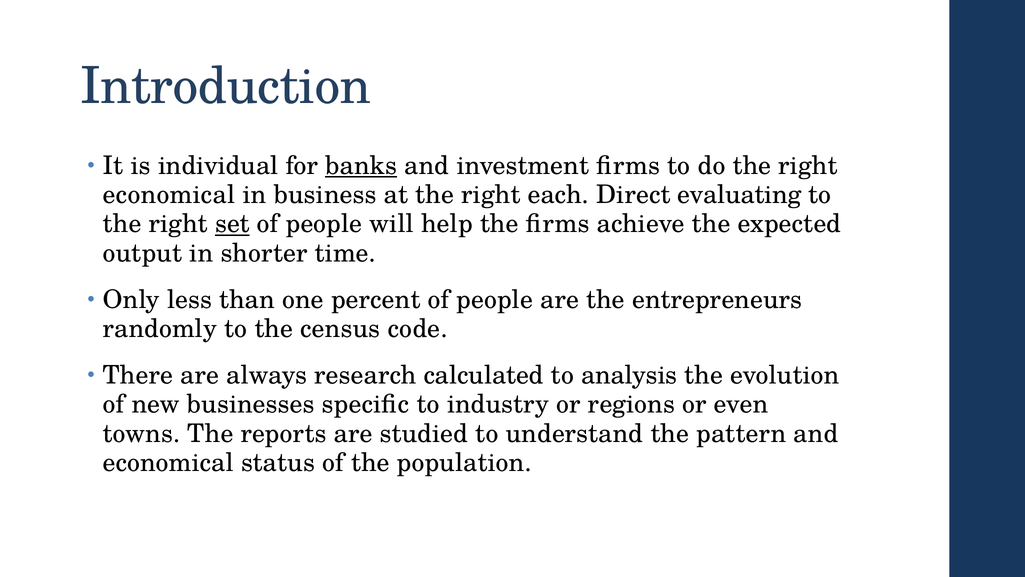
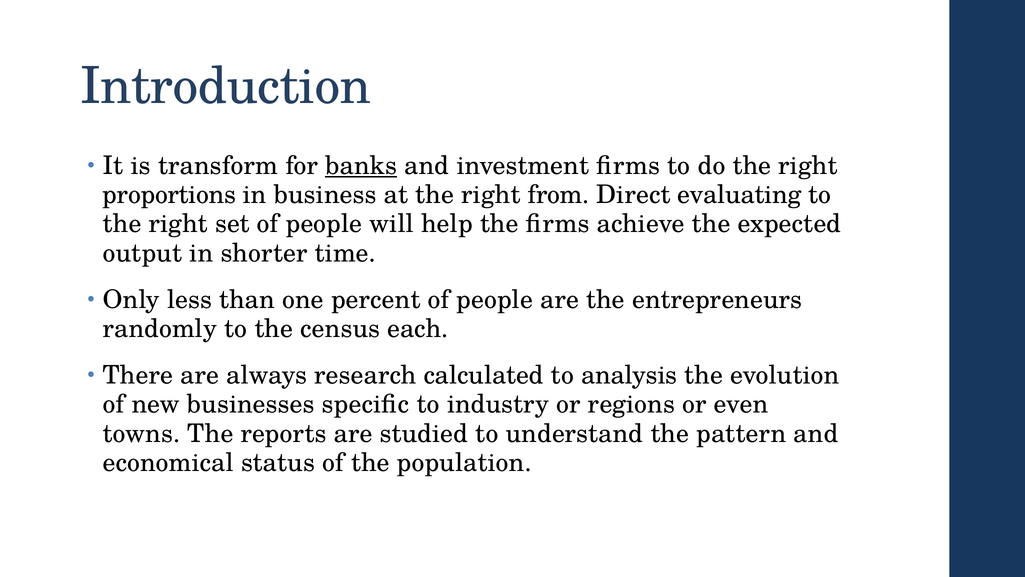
individual: individual -> transform
economical at (169, 195): economical -> proportions
each: each -> from
set underline: present -> none
code: code -> each
